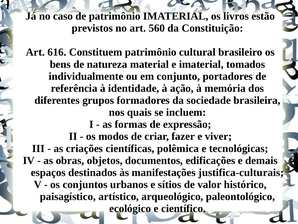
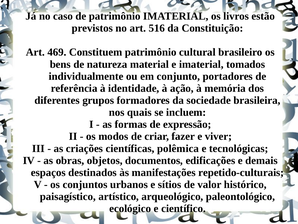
560: 560 -> 516
616: 616 -> 469
justifica-culturais: justifica-culturais -> repetido-culturais
